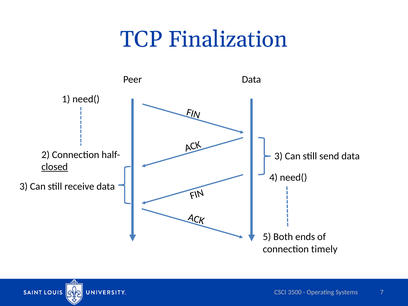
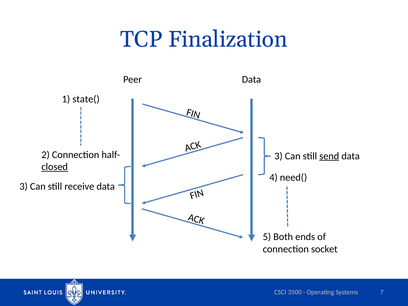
1 need(: need( -> state(
send underline: none -> present
timely: timely -> socket
